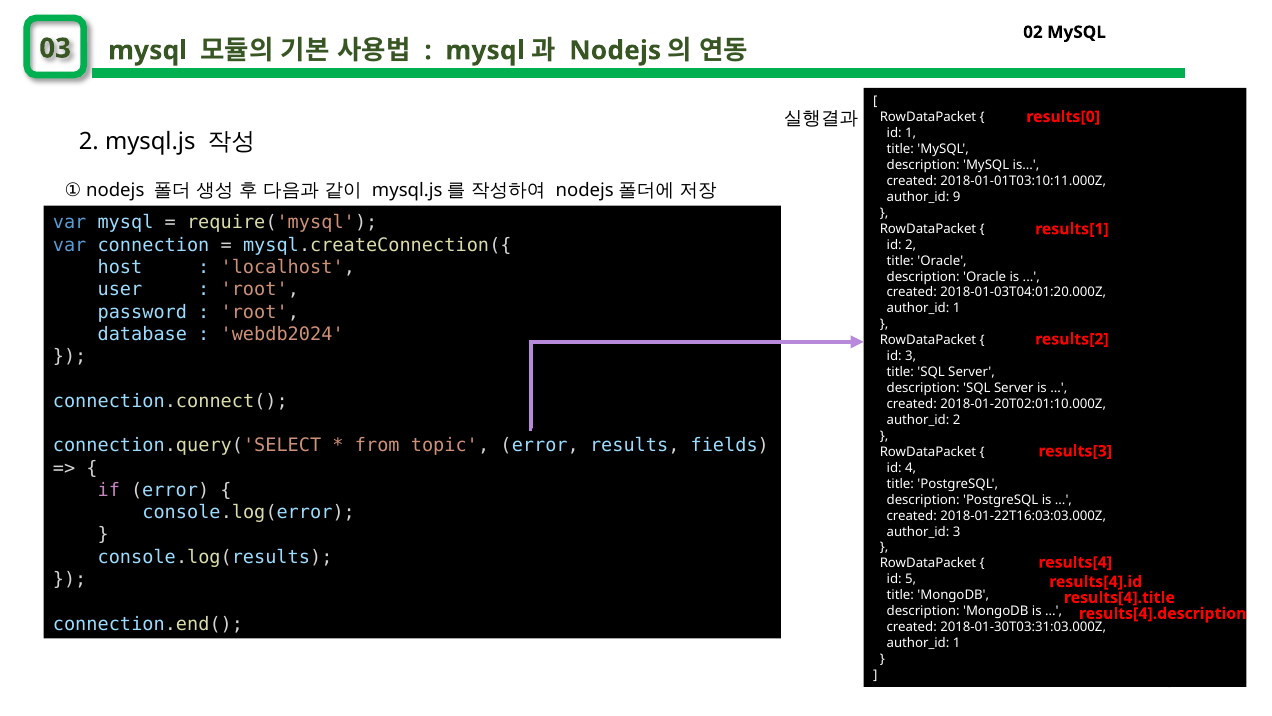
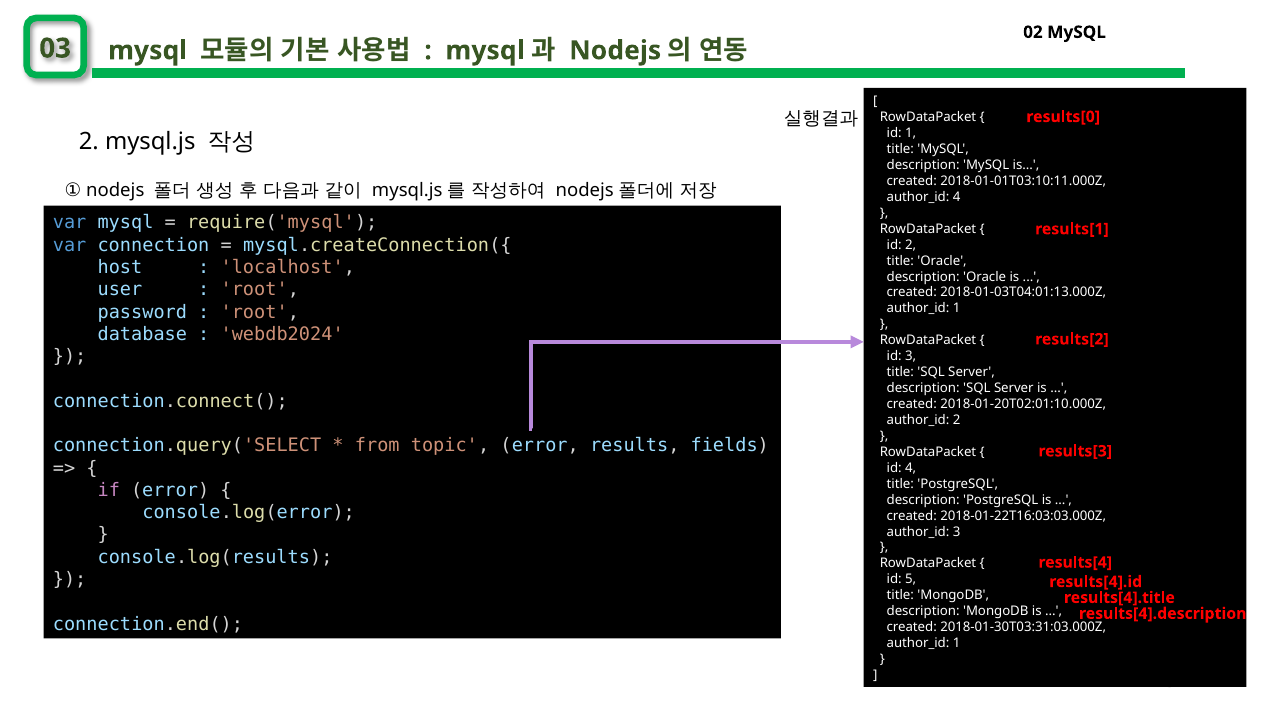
author_id 9: 9 -> 4
2018-01-03T04:01:20.000Z: 2018-01-03T04:01:20.000Z -> 2018-01-03T04:01:13.000Z
